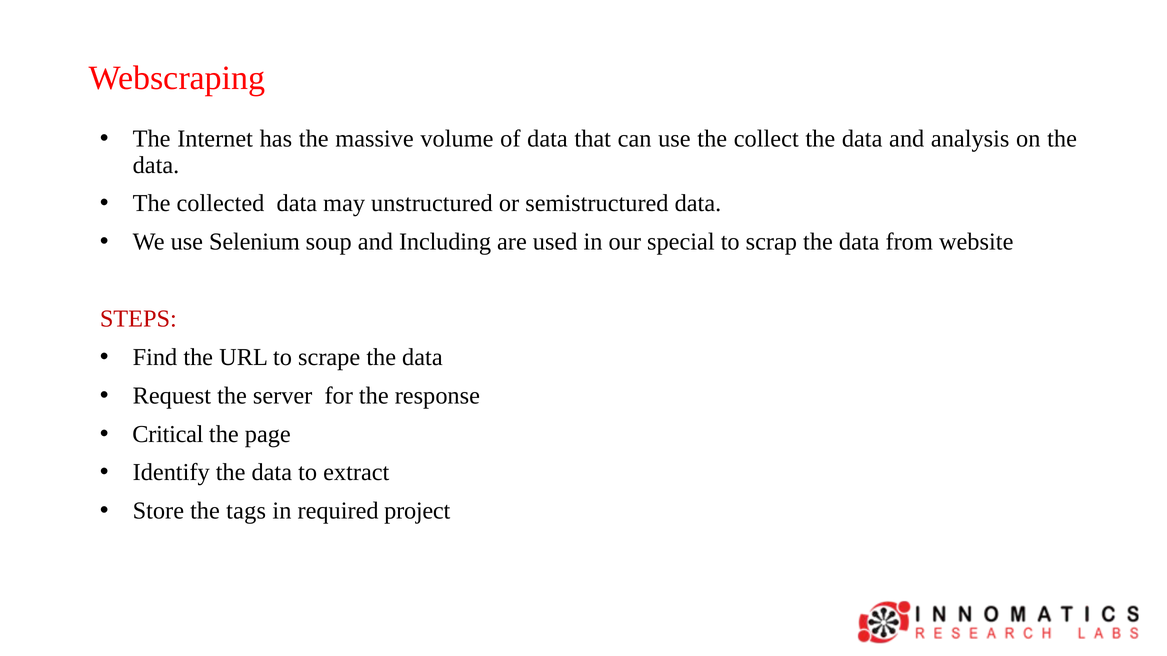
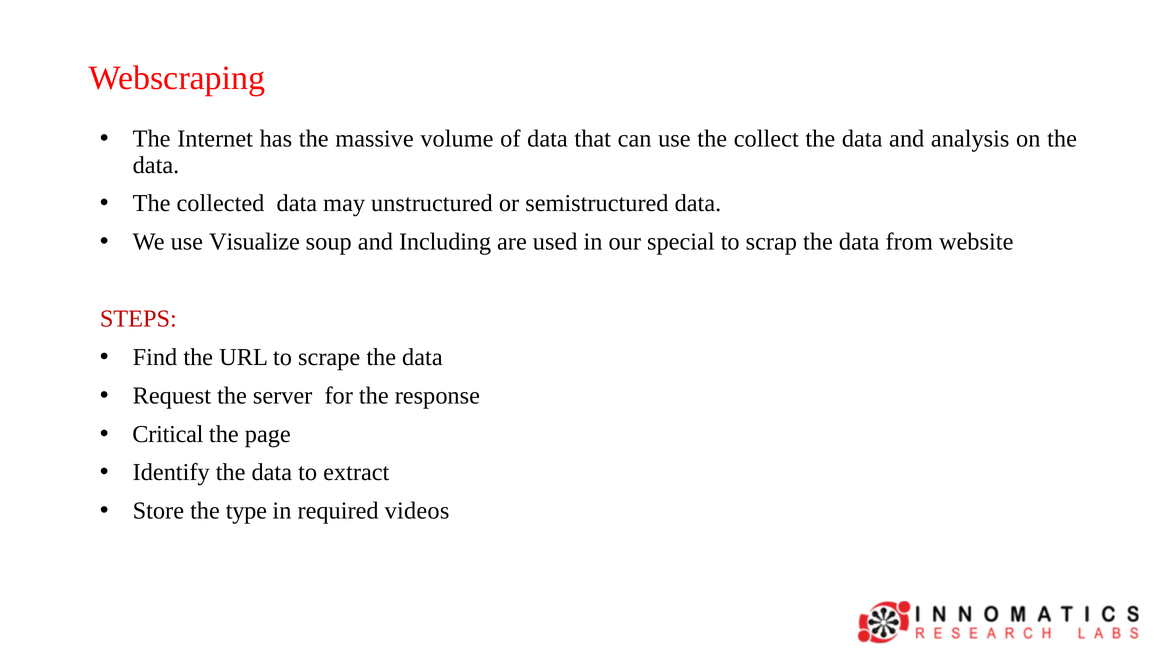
Selenium: Selenium -> Visualize
tags: tags -> type
project: project -> videos
